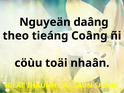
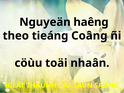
daâng: daâng -> haêng
